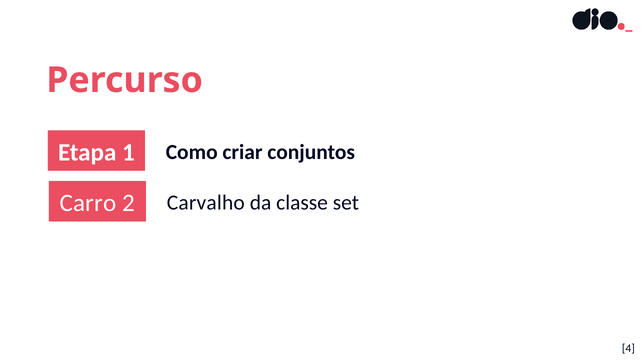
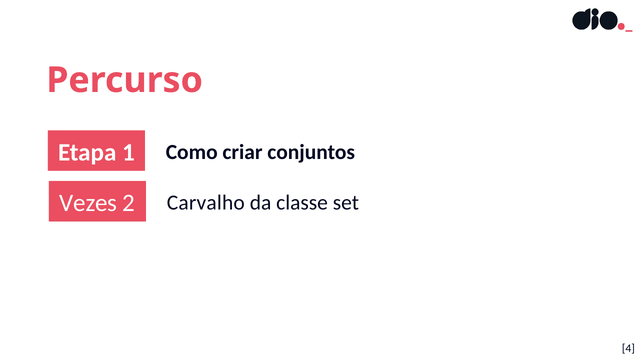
Carro: Carro -> Vezes
